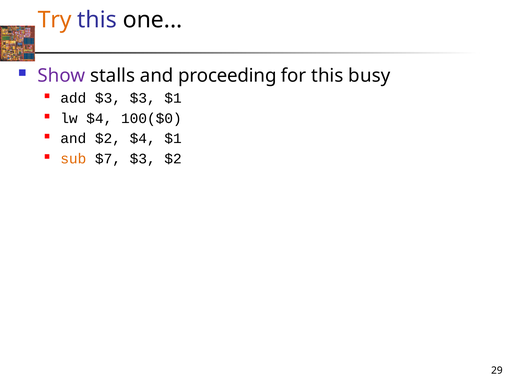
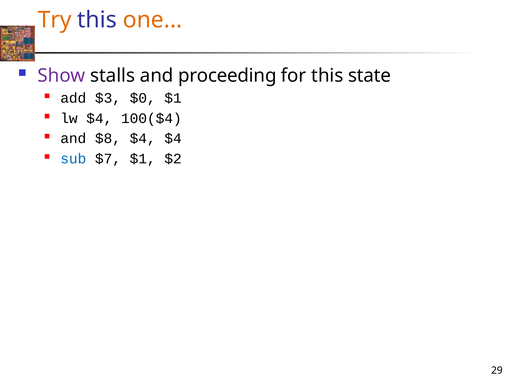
one colour: black -> orange
busy: busy -> state
$3 $3: $3 -> $0
100($0: 100($0 -> 100($4
and $2: $2 -> $8
$4 $1: $1 -> $4
sub colour: orange -> blue
$7 $3: $3 -> $1
